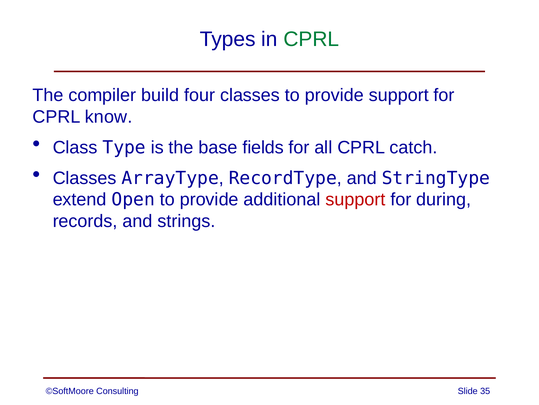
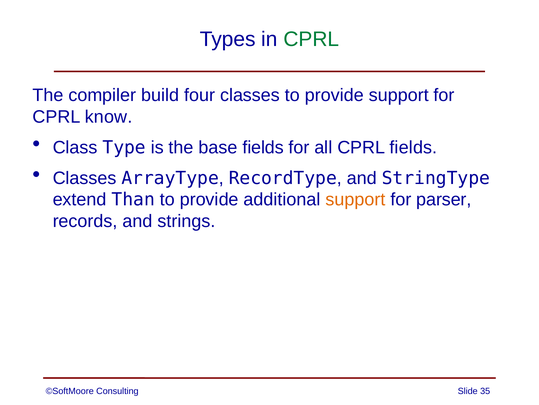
CPRL catch: catch -> fields
Open: Open -> Than
support at (355, 199) colour: red -> orange
during: during -> parser
